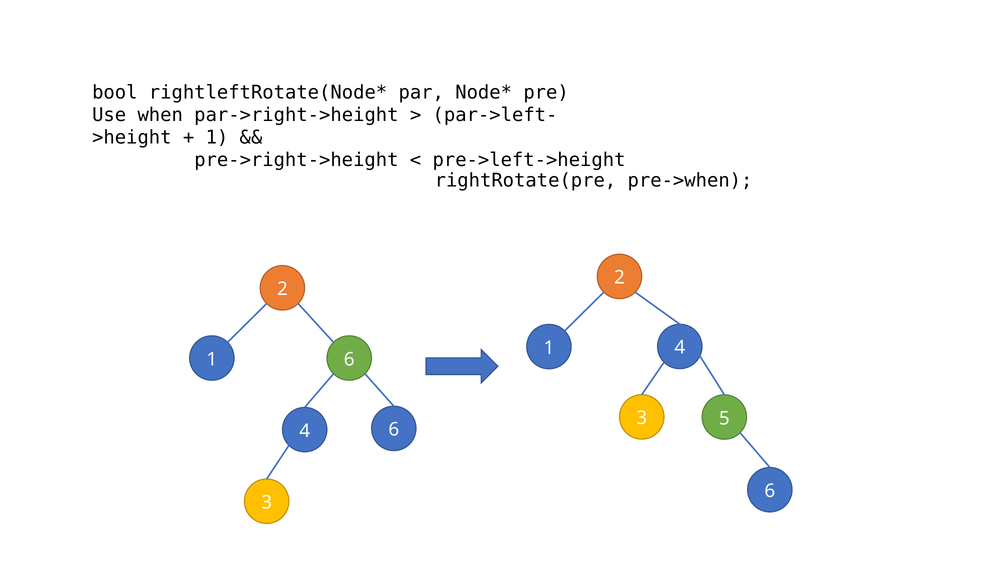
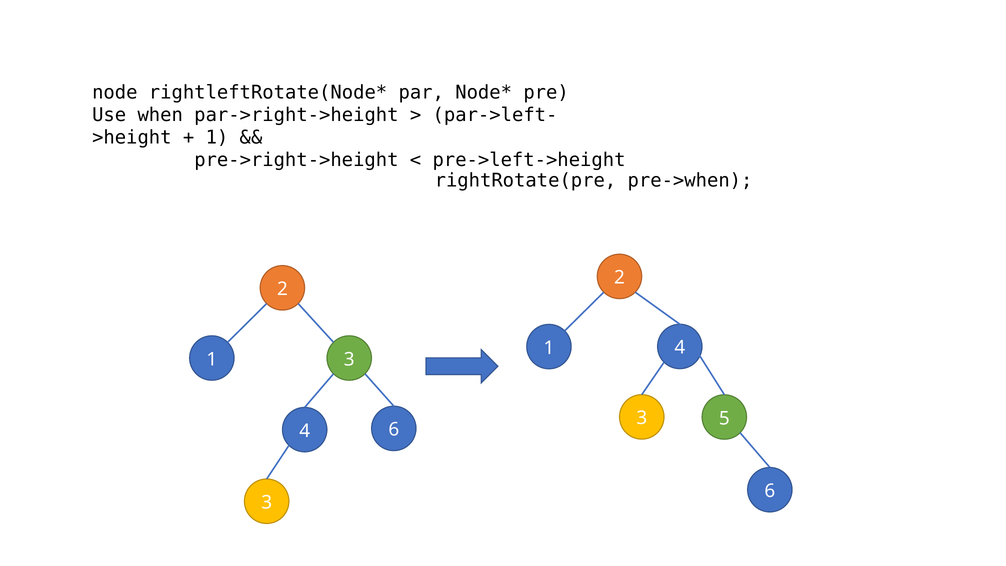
bool: bool -> node
1 6: 6 -> 3
